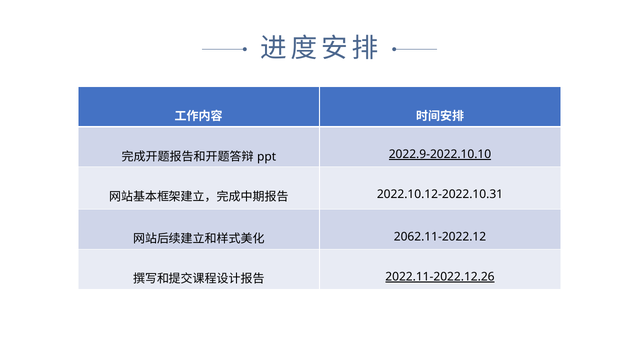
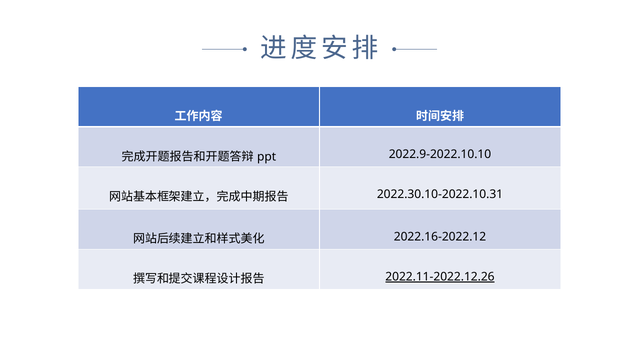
2022.9-2022.10.10 underline: present -> none
2022.10.12-2022.10.31: 2022.10.12-2022.10.31 -> 2022.30.10-2022.10.31
2062.11-2022.12: 2062.11-2022.12 -> 2022.16-2022.12
